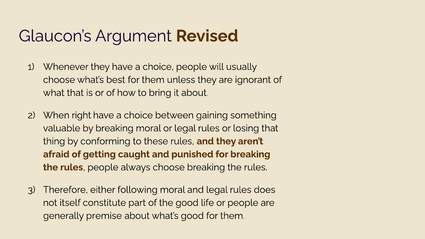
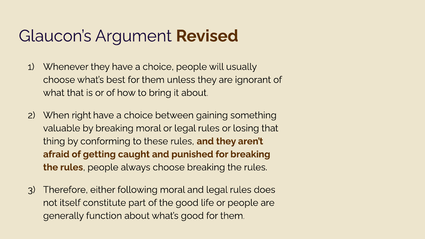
premise: premise -> function
